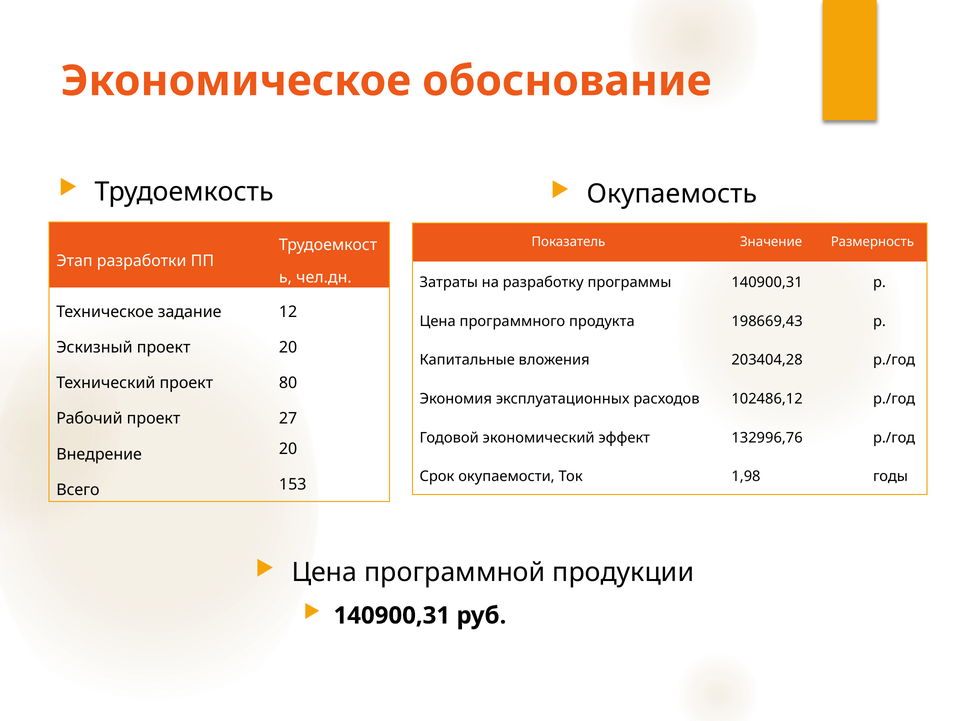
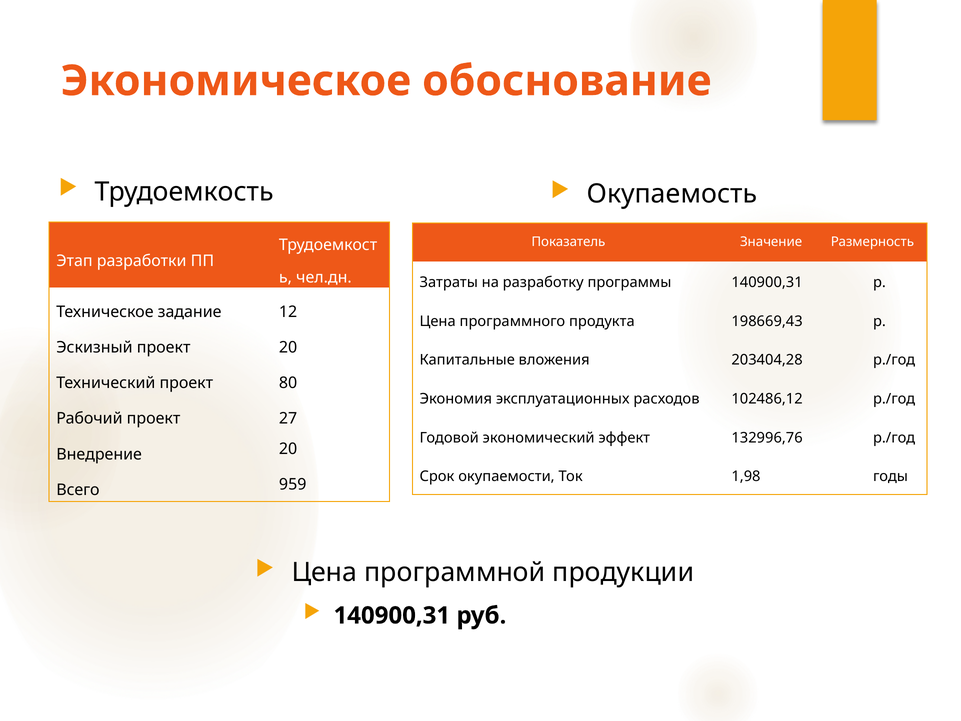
153: 153 -> 959
